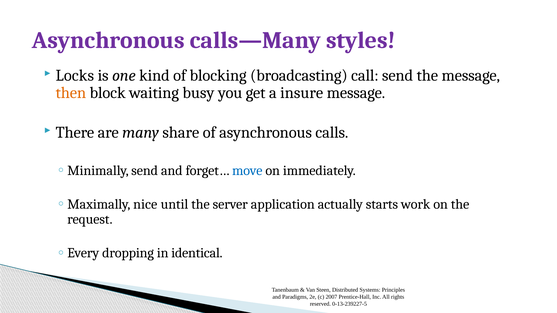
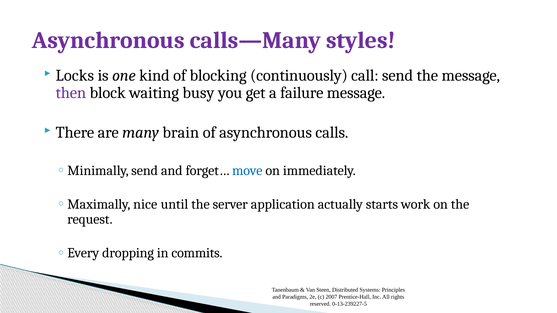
broadcasting: broadcasting -> continuously
then colour: orange -> purple
insure: insure -> failure
share: share -> brain
identical: identical -> commits
